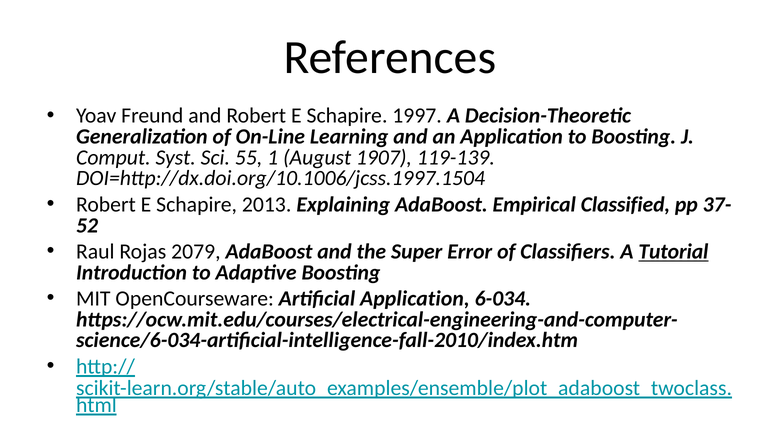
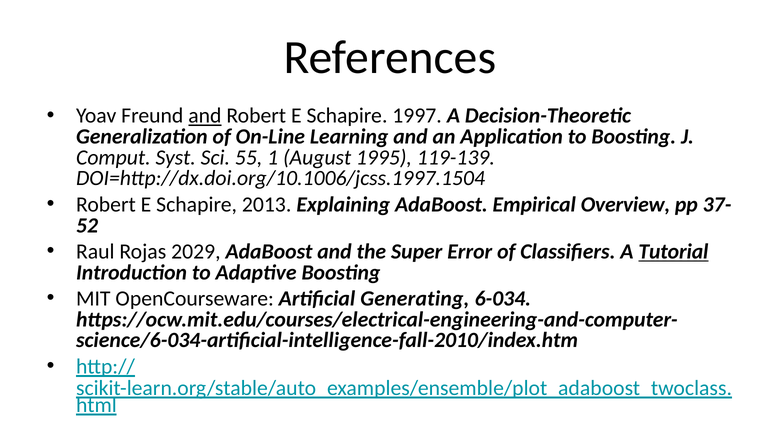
and at (205, 116) underline: none -> present
1907: 1907 -> 1995
Classified: Classified -> Overview
2079: 2079 -> 2029
Artificial Application: Application -> Generating
